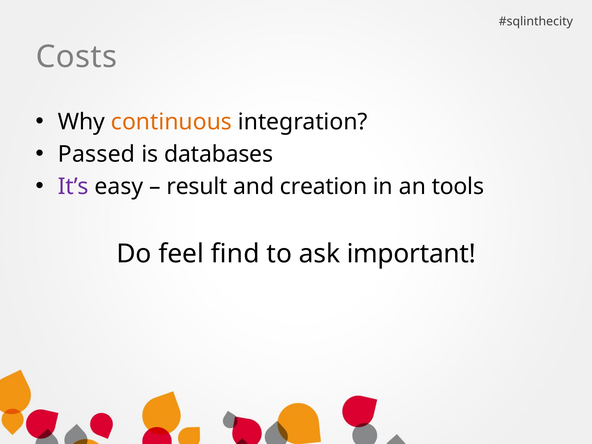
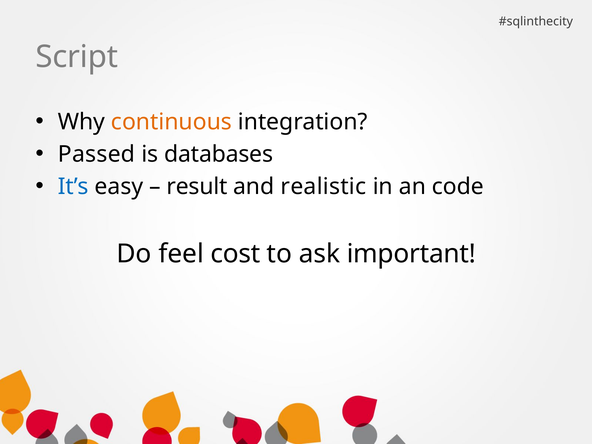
Costs: Costs -> Script
It’s colour: purple -> blue
creation: creation -> realistic
tools: tools -> code
find: find -> cost
